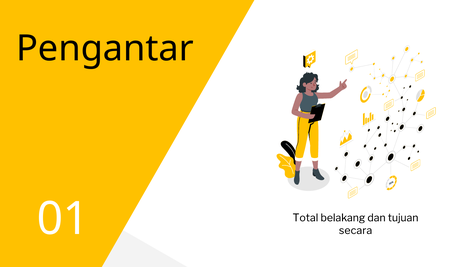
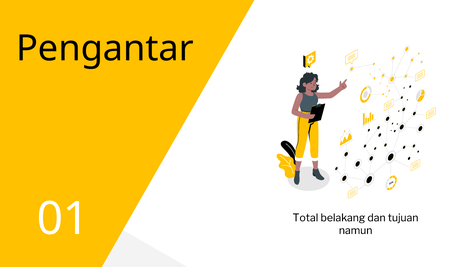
secara: secara -> namun
